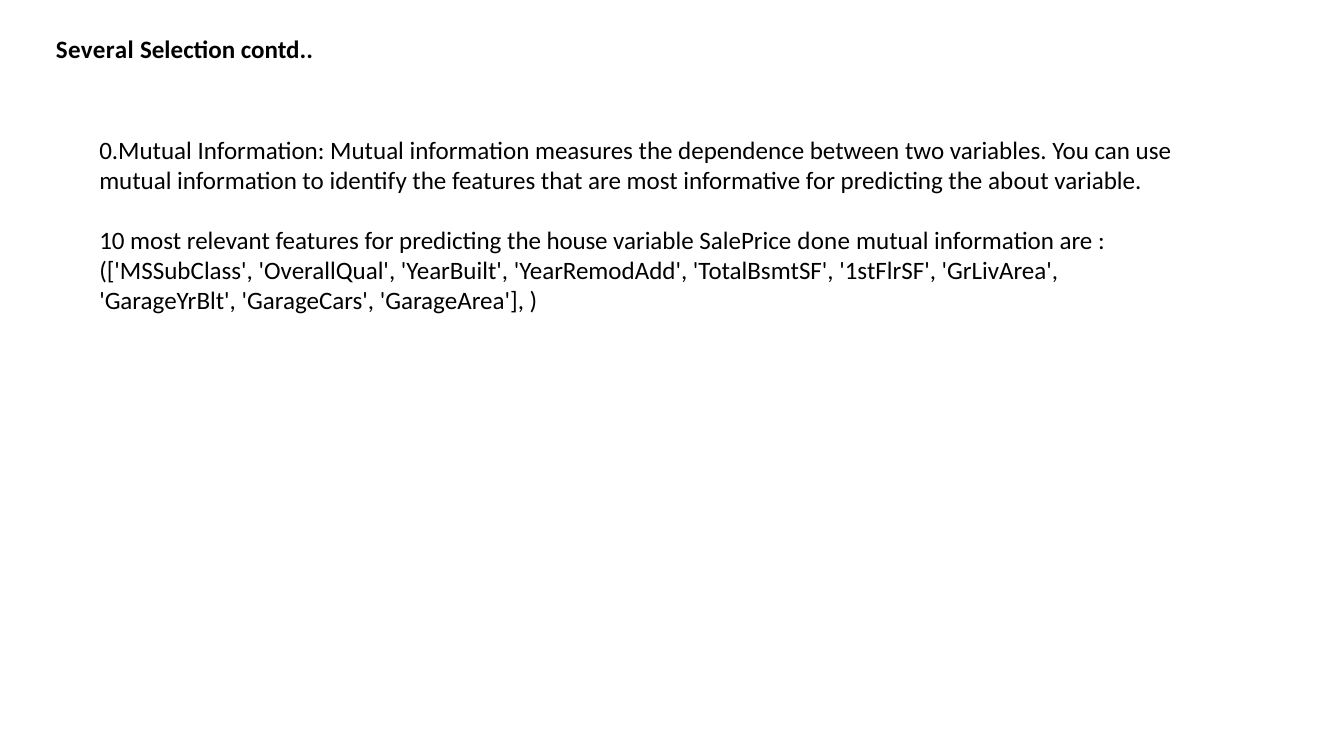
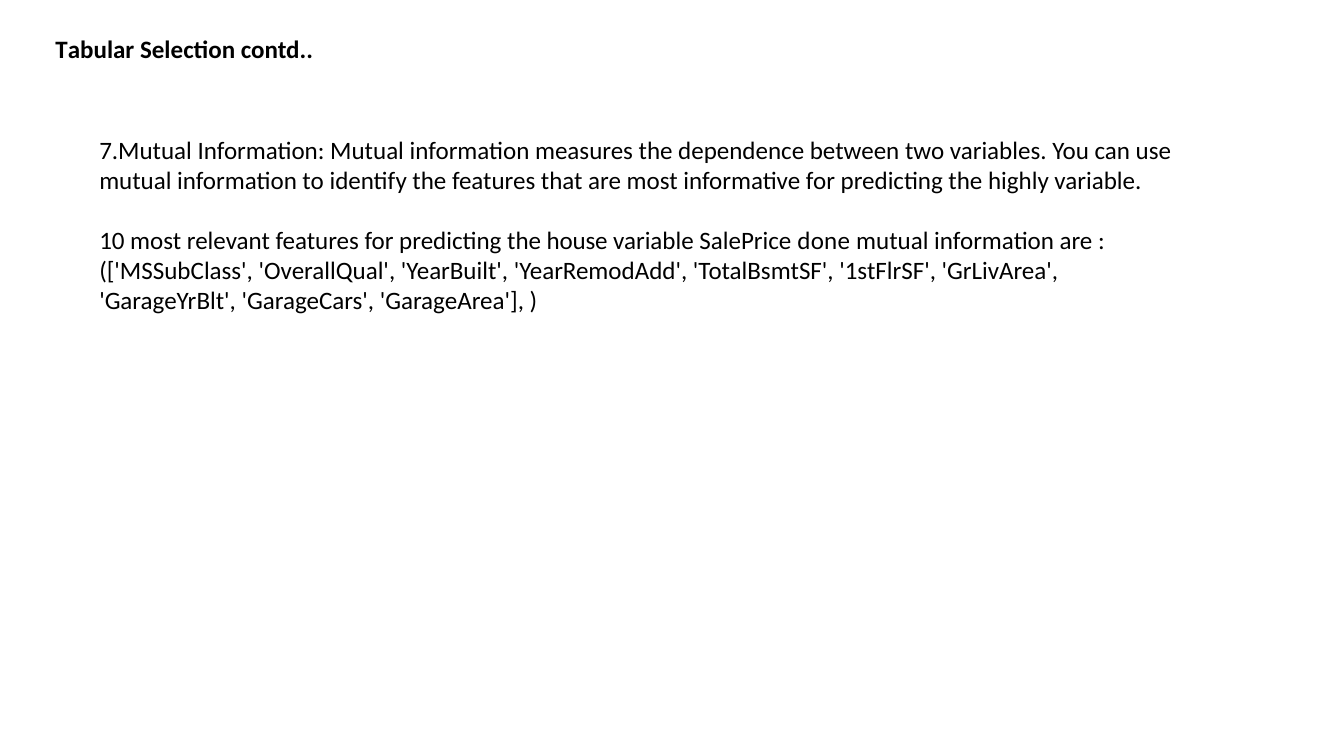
Several: Several -> Tabular
0.Mutual: 0.Mutual -> 7.Mutual
about: about -> highly
